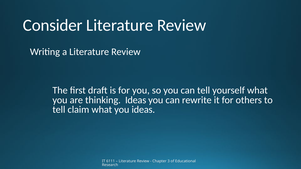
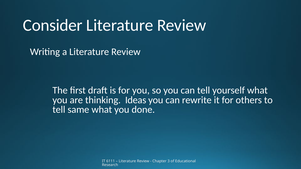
claim: claim -> same
you ideas: ideas -> done
